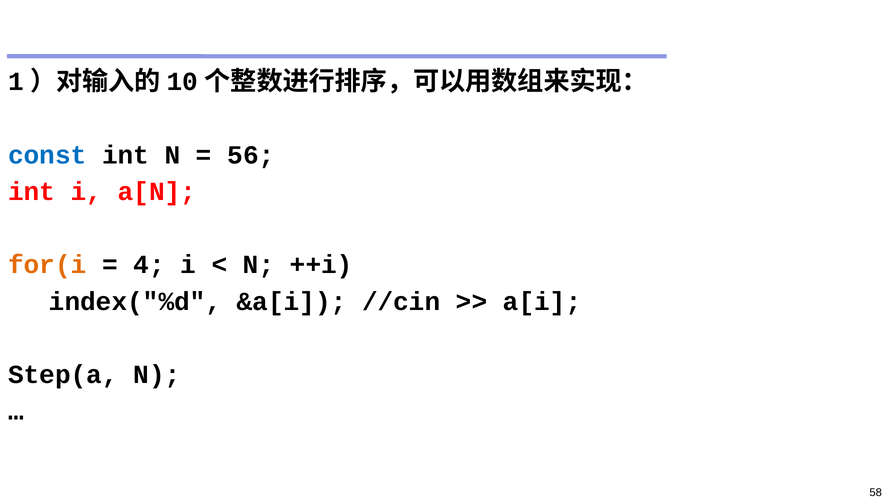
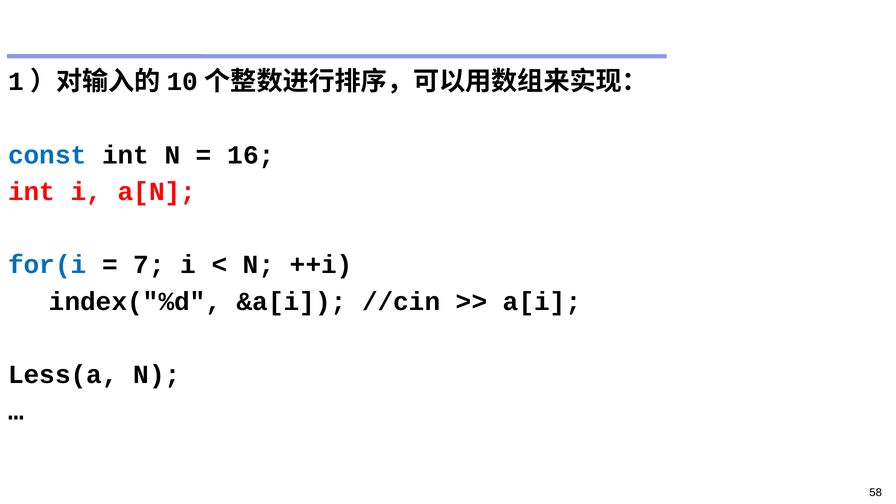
56: 56 -> 16
for(i colour: orange -> blue
4: 4 -> 7
Step(a: Step(a -> Less(a
